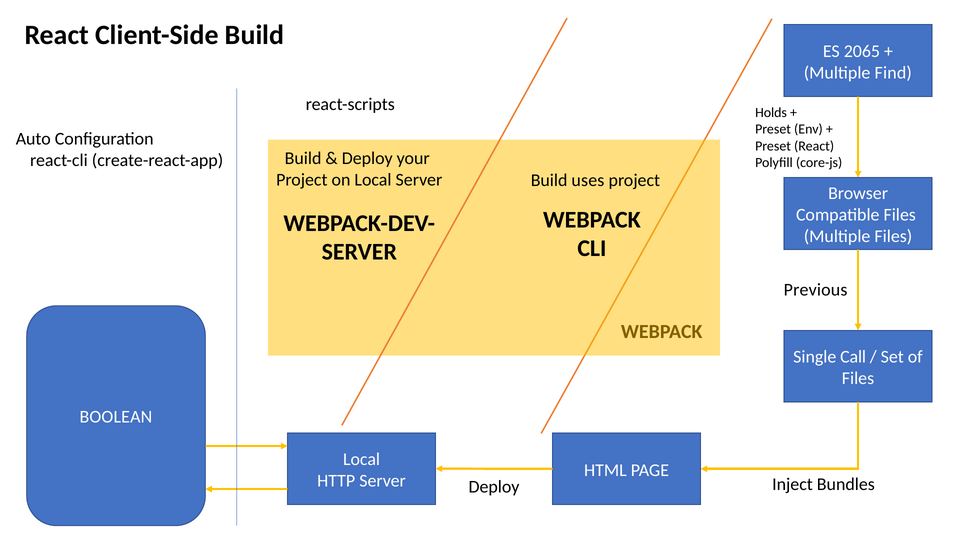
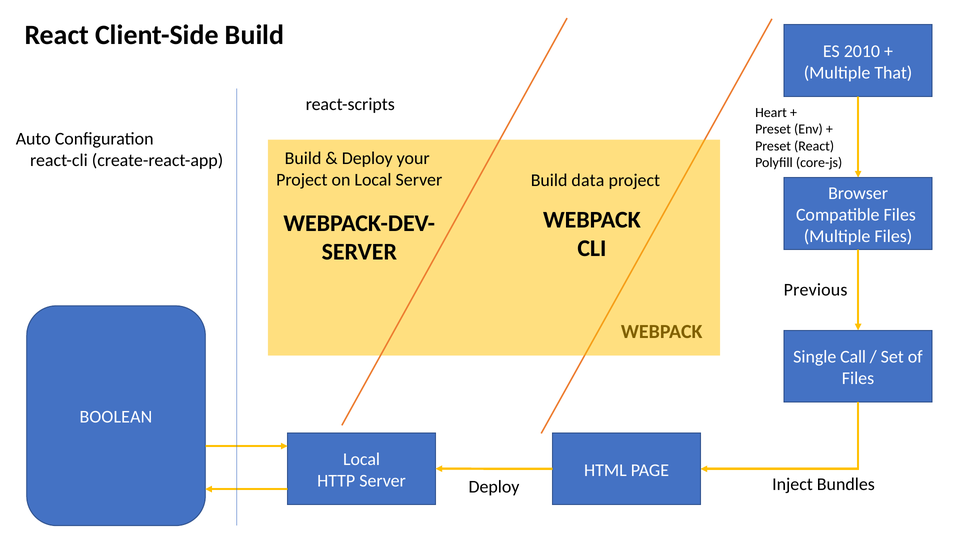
2065: 2065 -> 2010
Find: Find -> That
Holds: Holds -> Heart
uses: uses -> data
